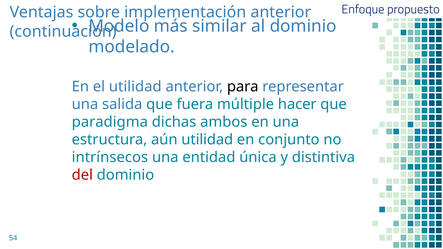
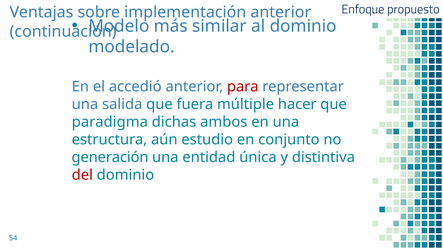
el utilidad: utilidad -> accedió
para colour: black -> red
aún utilidad: utilidad -> estudio
intrínsecos: intrínsecos -> generación
